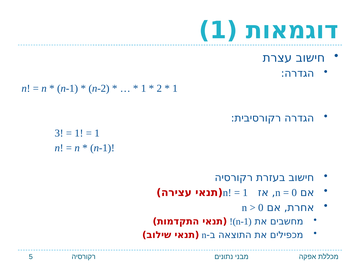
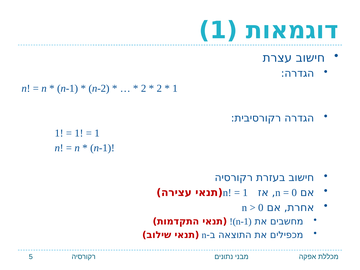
1 at (144, 88): 1 -> 2
3 at (59, 133): 3 -> 1
